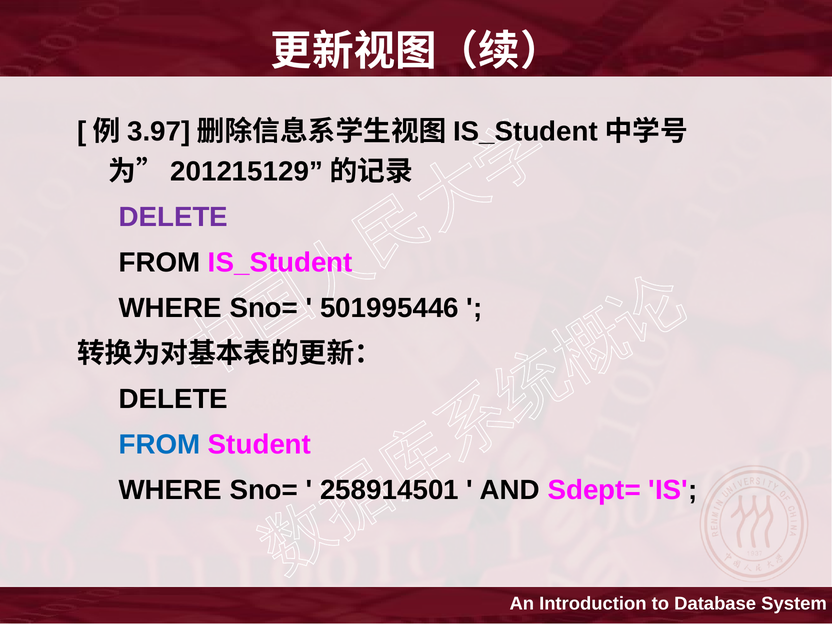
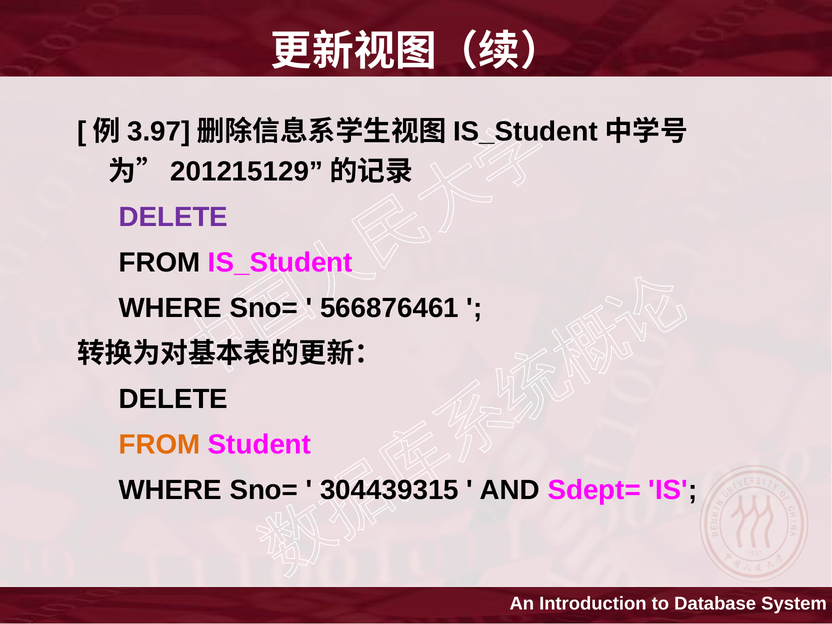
501995446: 501995446 -> 566876461
FROM at (159, 444) colour: blue -> orange
258914501: 258914501 -> 304439315
